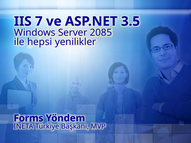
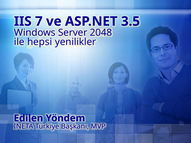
2085: 2085 -> 2048
Forms: Forms -> Edilen
